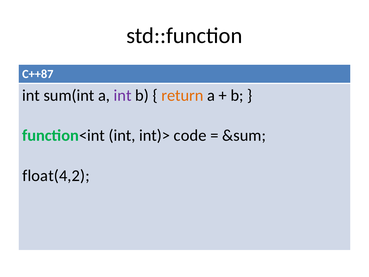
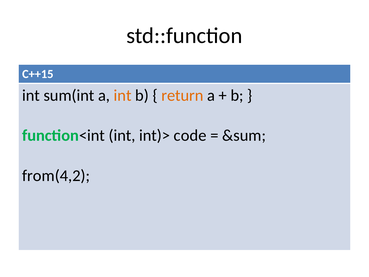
C++87: C++87 -> C++15
int at (123, 95) colour: purple -> orange
float(4,2: float(4,2 -> from(4,2
